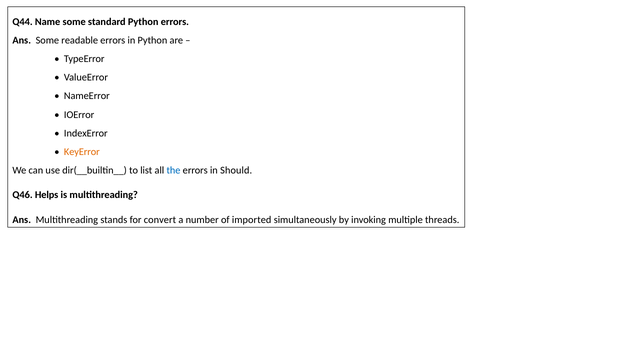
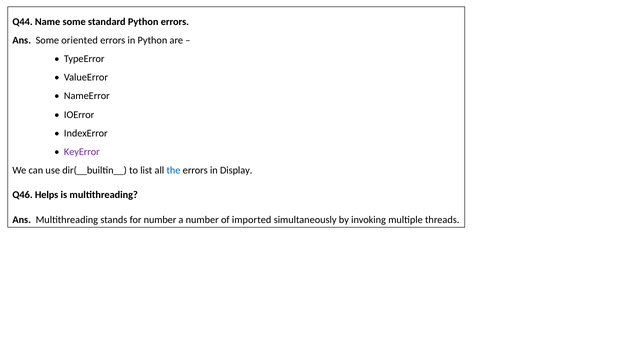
readable: readable -> oriented
KeyError colour: orange -> purple
Should: Should -> Display
for convert: convert -> number
